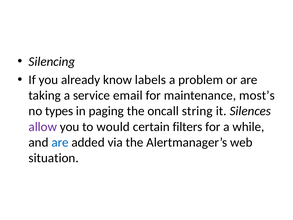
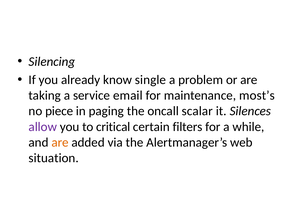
labels: labels -> single
types: types -> piece
string: string -> scalar
would: would -> critical
are at (60, 142) colour: blue -> orange
